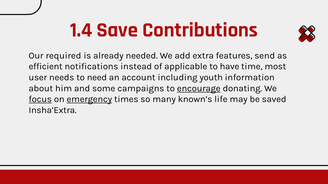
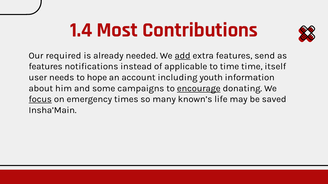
Save: Save -> Most
add underline: none -> present
efficient at (46, 67): efficient -> features
to have: have -> time
most: most -> itself
need: need -> hope
emergency underline: present -> none
Insha’Extra: Insha’Extra -> Insha’Main
